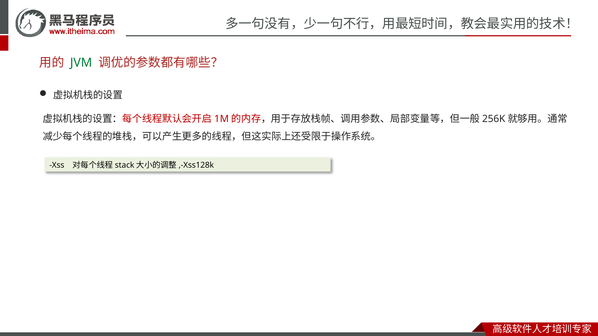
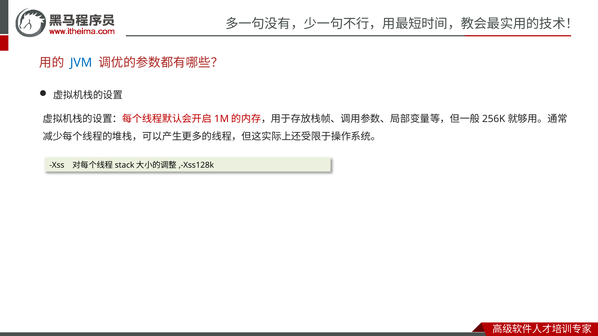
JVM colour: green -> blue
